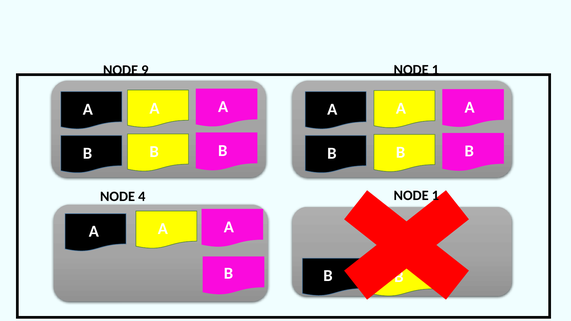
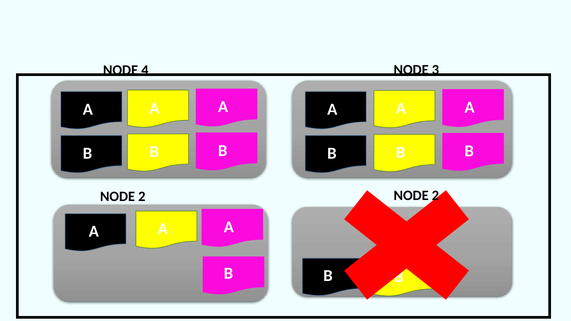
9: 9 -> 4
1 at (435, 70): 1 -> 3
4 at (142, 197): 4 -> 2
1 at (435, 196): 1 -> 2
